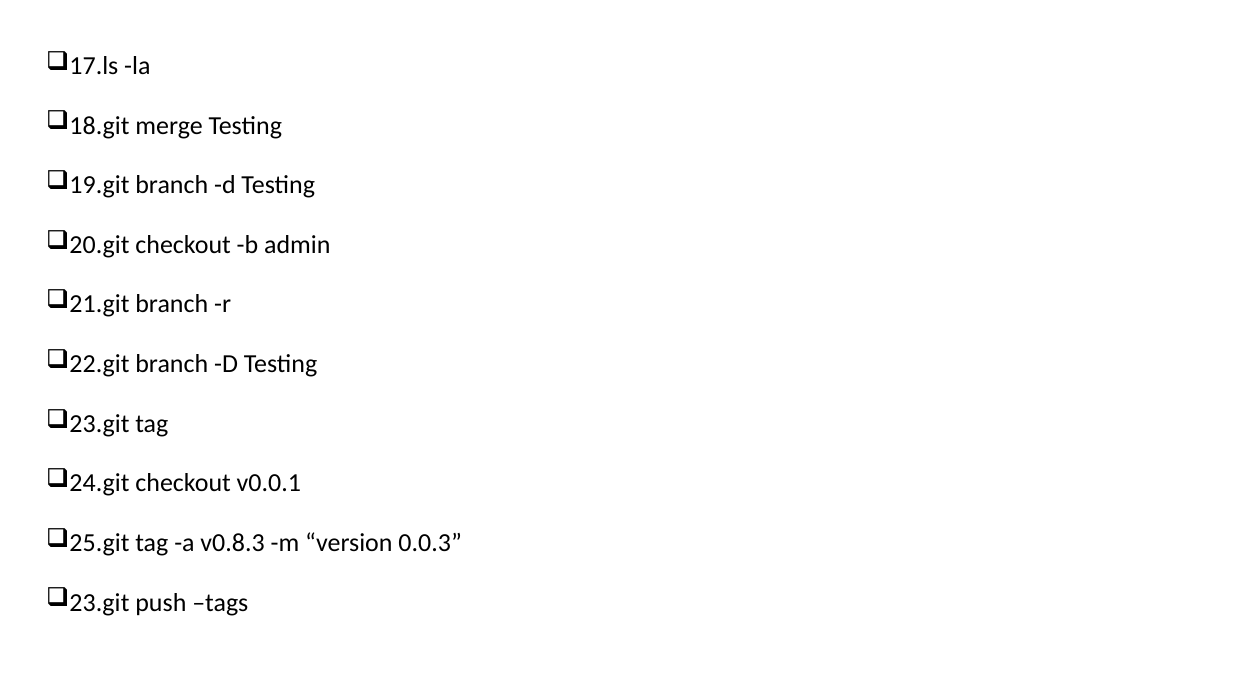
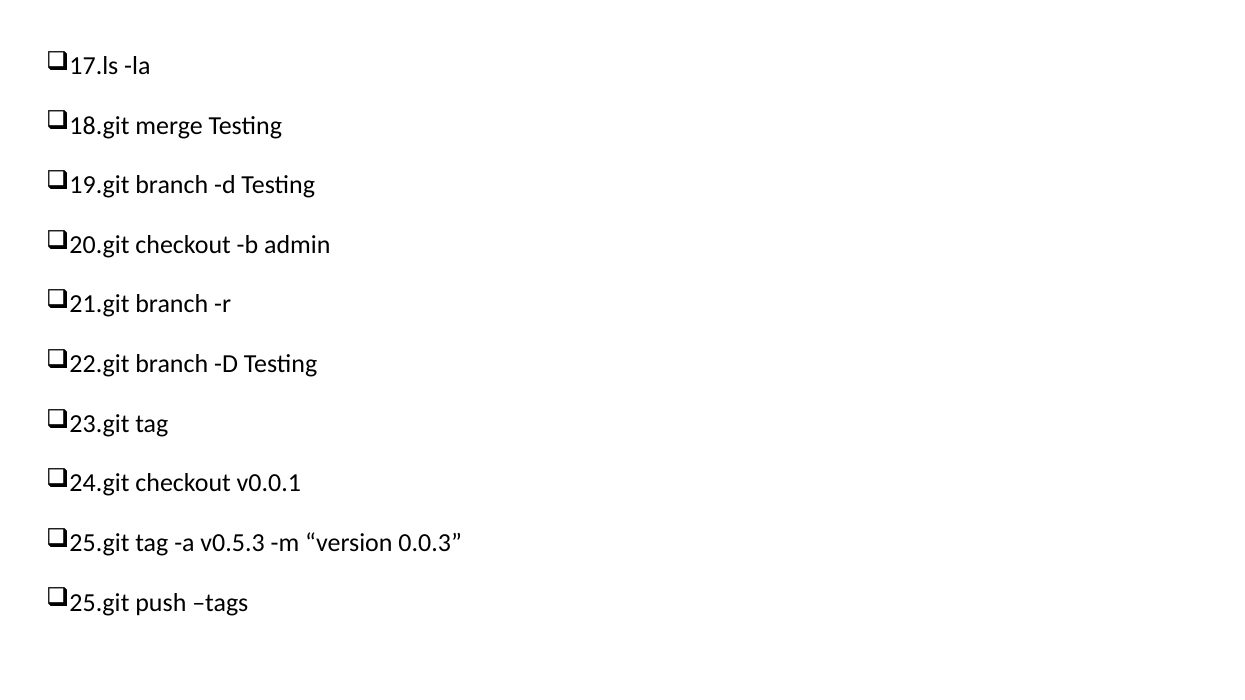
v0.8.3: v0.8.3 -> v0.5.3
23.git at (99, 603): 23.git -> 25.git
